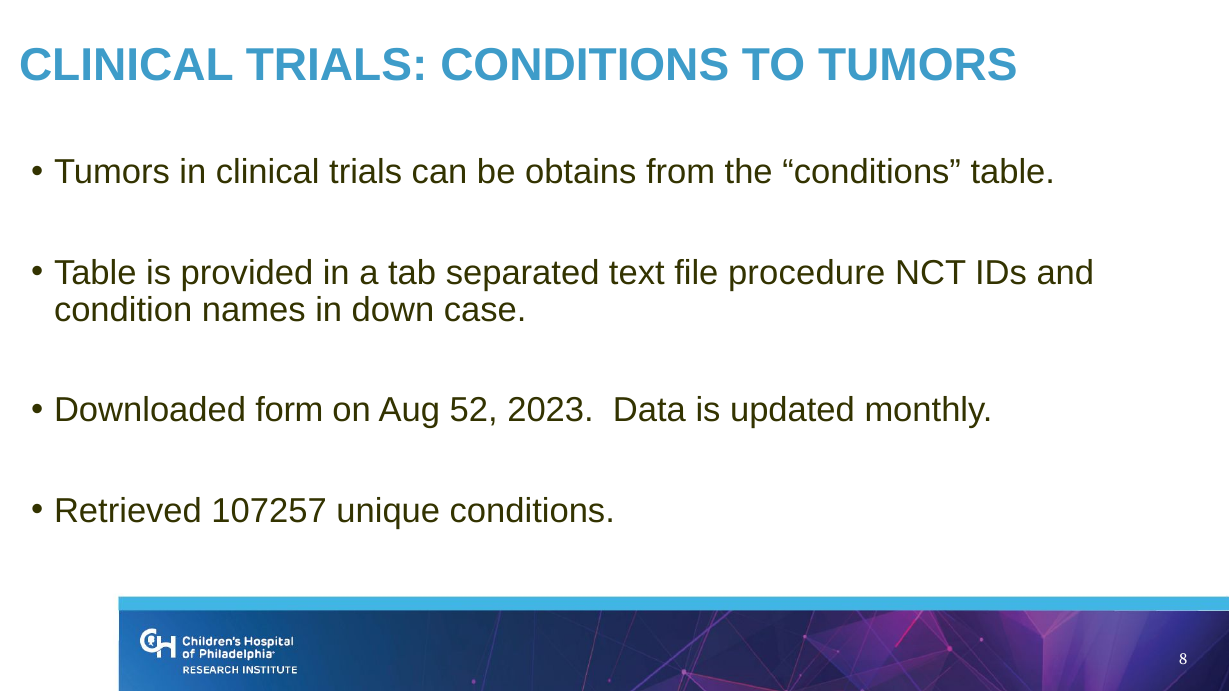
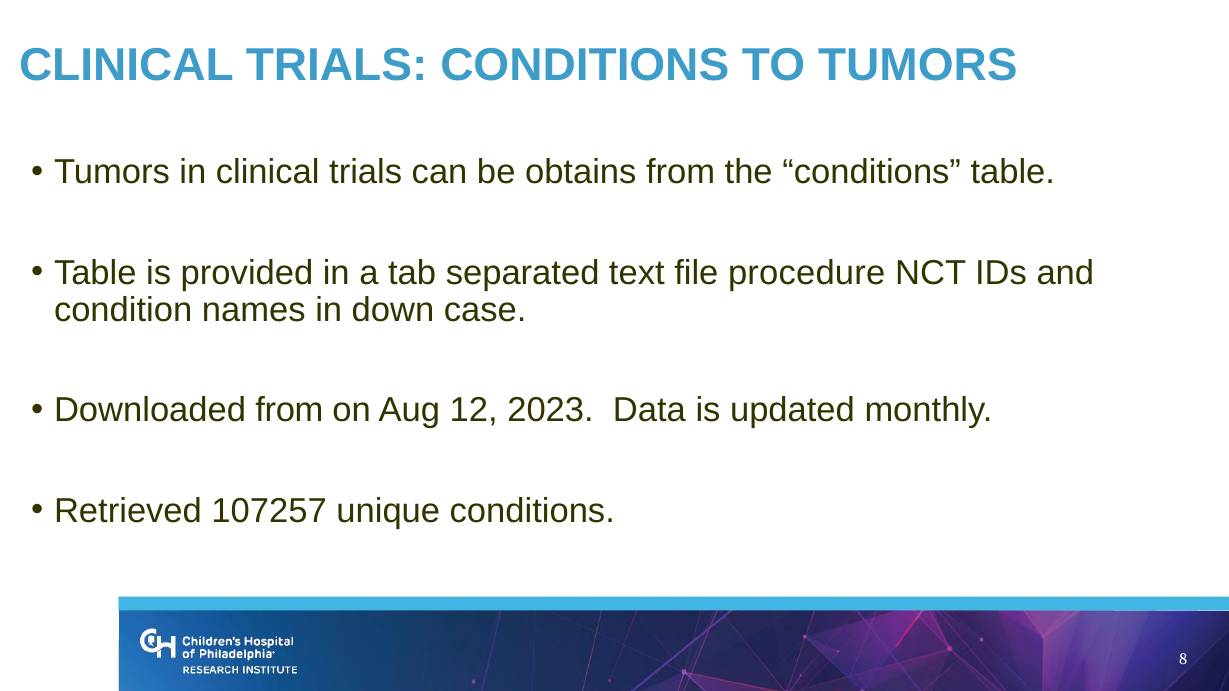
Downloaded form: form -> from
52: 52 -> 12
